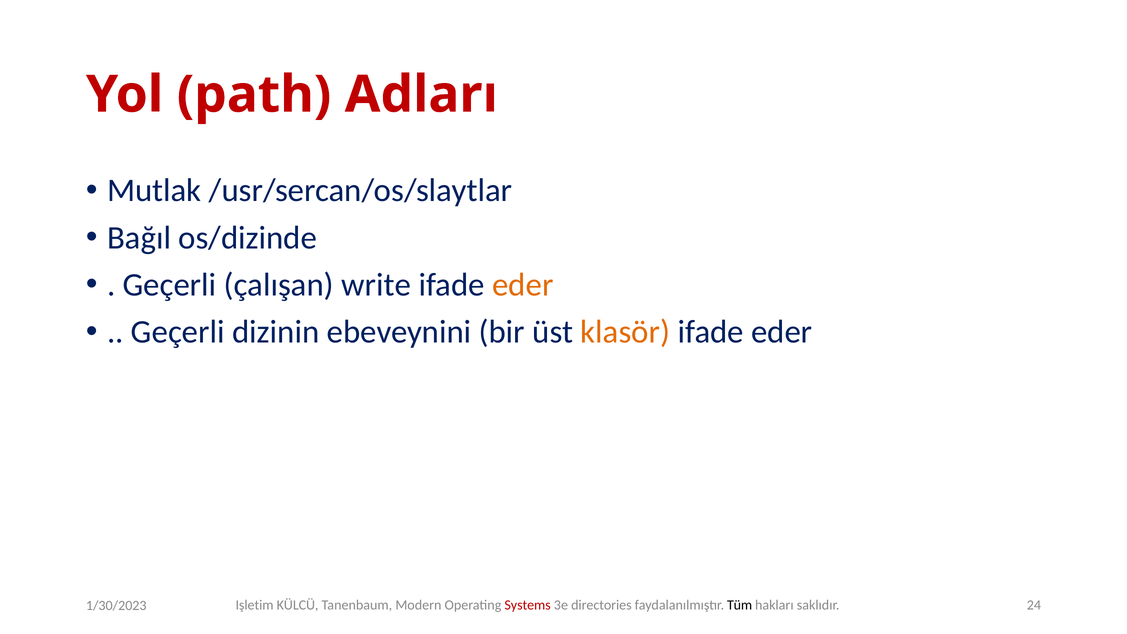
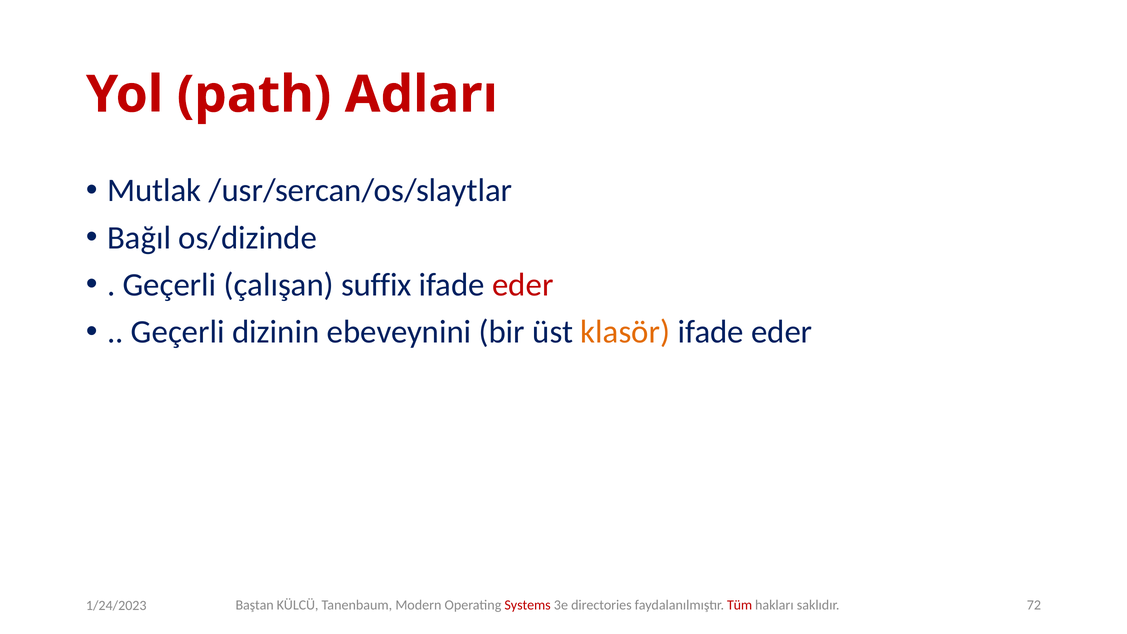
write: write -> suffix
eder at (523, 285) colour: orange -> red
Işletim: Işletim -> Baştan
Tüm colour: black -> red
24: 24 -> 72
1/30/2023: 1/30/2023 -> 1/24/2023
